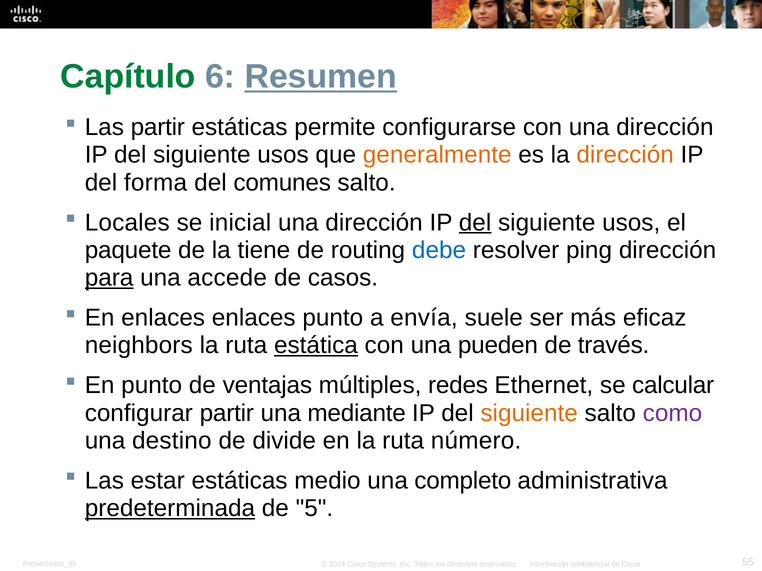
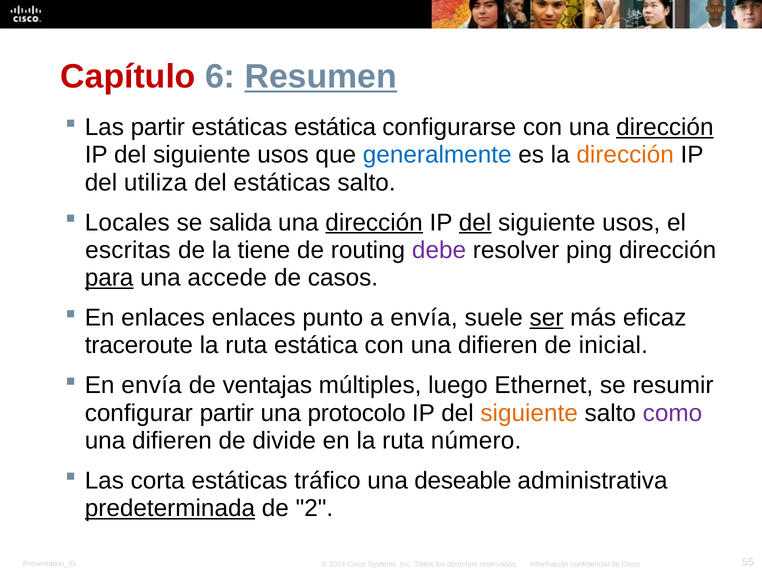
Capítulo colour: green -> red
estáticas permite: permite -> estática
dirección at (665, 127) underline: none -> present
generalmente colour: orange -> blue
forma: forma -> utiliza
del comunes: comunes -> estáticas
inicial: inicial -> salida
dirección at (374, 223) underline: none -> present
paquete: paquete -> escritas
debe colour: blue -> purple
ser underline: none -> present
neighbors: neighbors -> traceroute
estática at (316, 346) underline: present -> none
con una pueden: pueden -> difieren
través: través -> inicial
En punto: punto -> envía
redes: redes -> luego
calcular: calcular -> resumir
mediante: mediante -> protocolo
destino at (172, 441): destino -> difieren
estar: estar -> corta
medio: medio -> tráfico
completo: completo -> deseable
5: 5 -> 2
